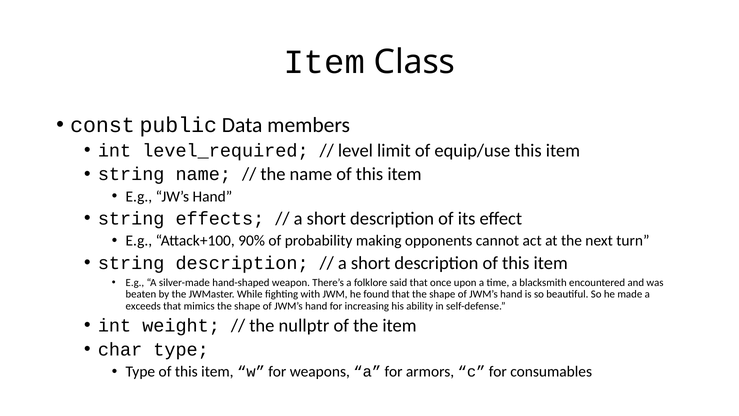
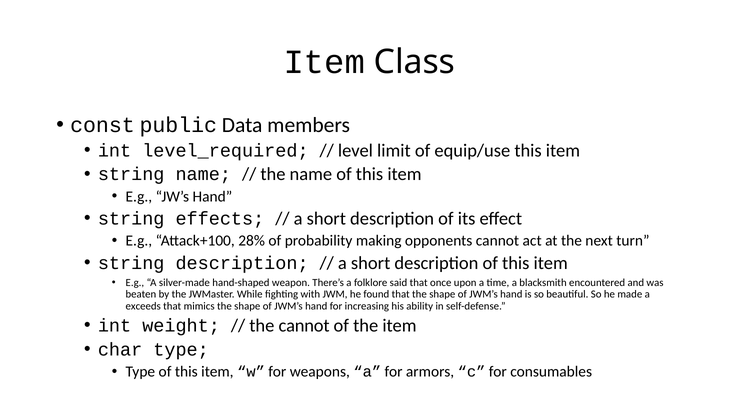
90%: 90% -> 28%
the nullptr: nullptr -> cannot
